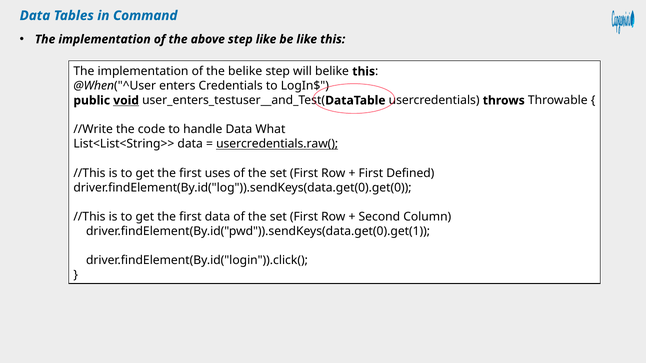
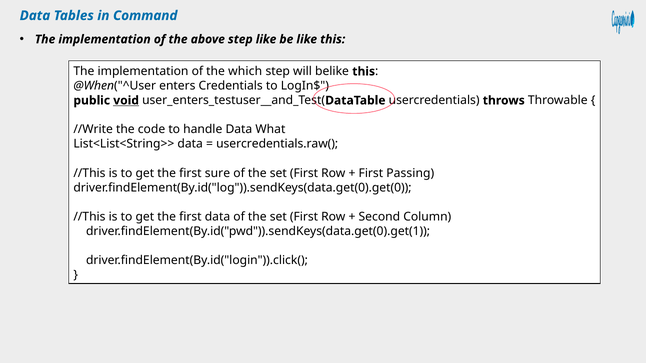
the belike: belike -> which
usercredentials.raw( underline: present -> none
uses: uses -> sure
Defined: Defined -> Passing
